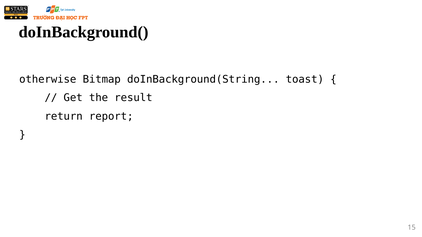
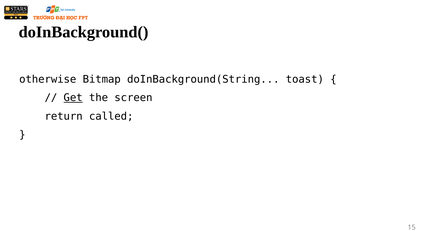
Get underline: none -> present
result: result -> screen
report: report -> called
